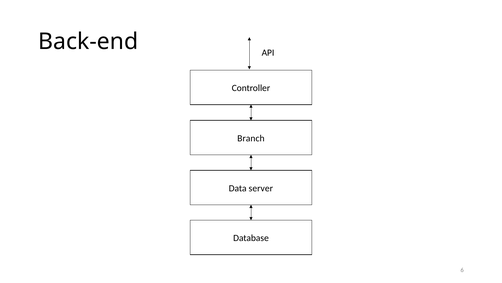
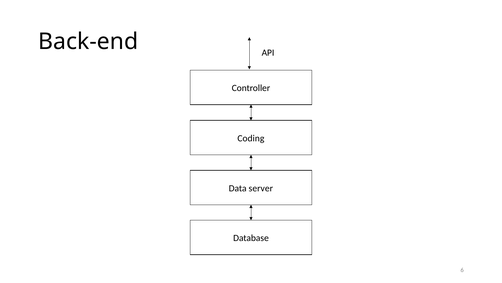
Branch: Branch -> Coding
